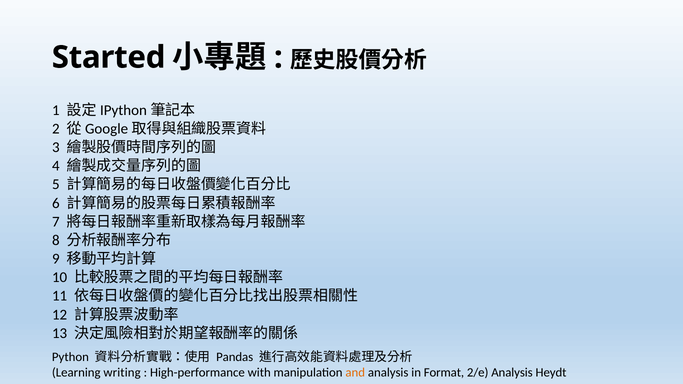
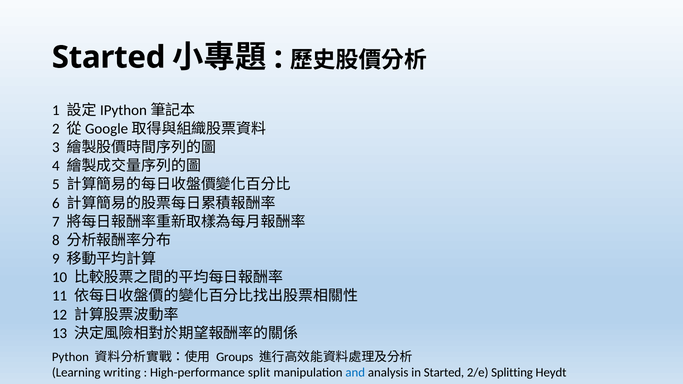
Pandas: Pandas -> Groups
with: with -> split
and colour: orange -> blue
in Format: Format -> Started
2/e Analysis: Analysis -> Splitting
